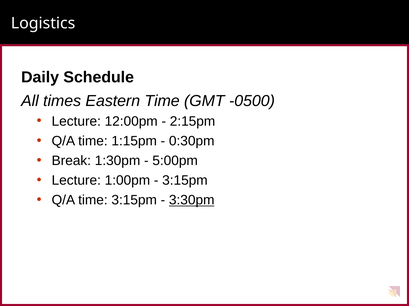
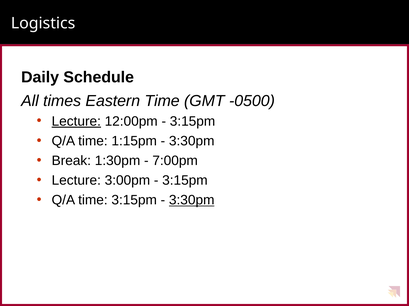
Lecture at (76, 122) underline: none -> present
2:15pm at (193, 122): 2:15pm -> 3:15pm
0:30pm at (192, 141): 0:30pm -> 3:30pm
5:00pm: 5:00pm -> 7:00pm
1:00pm: 1:00pm -> 3:00pm
